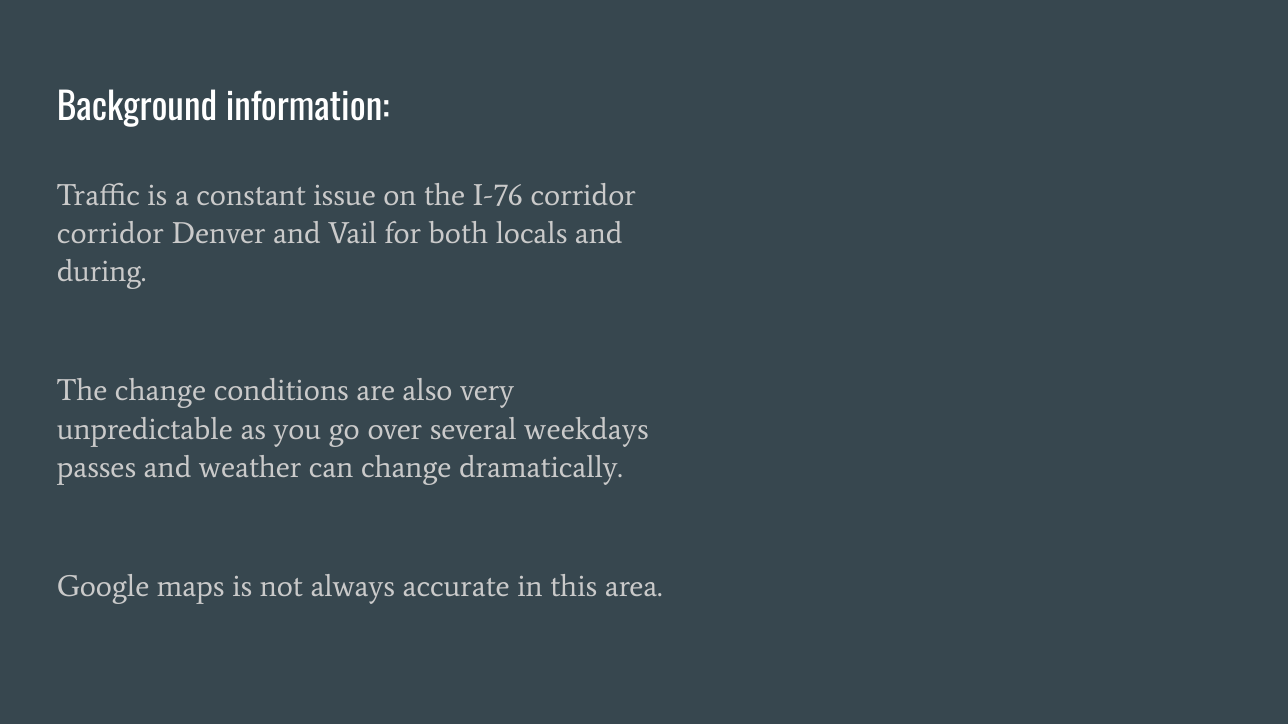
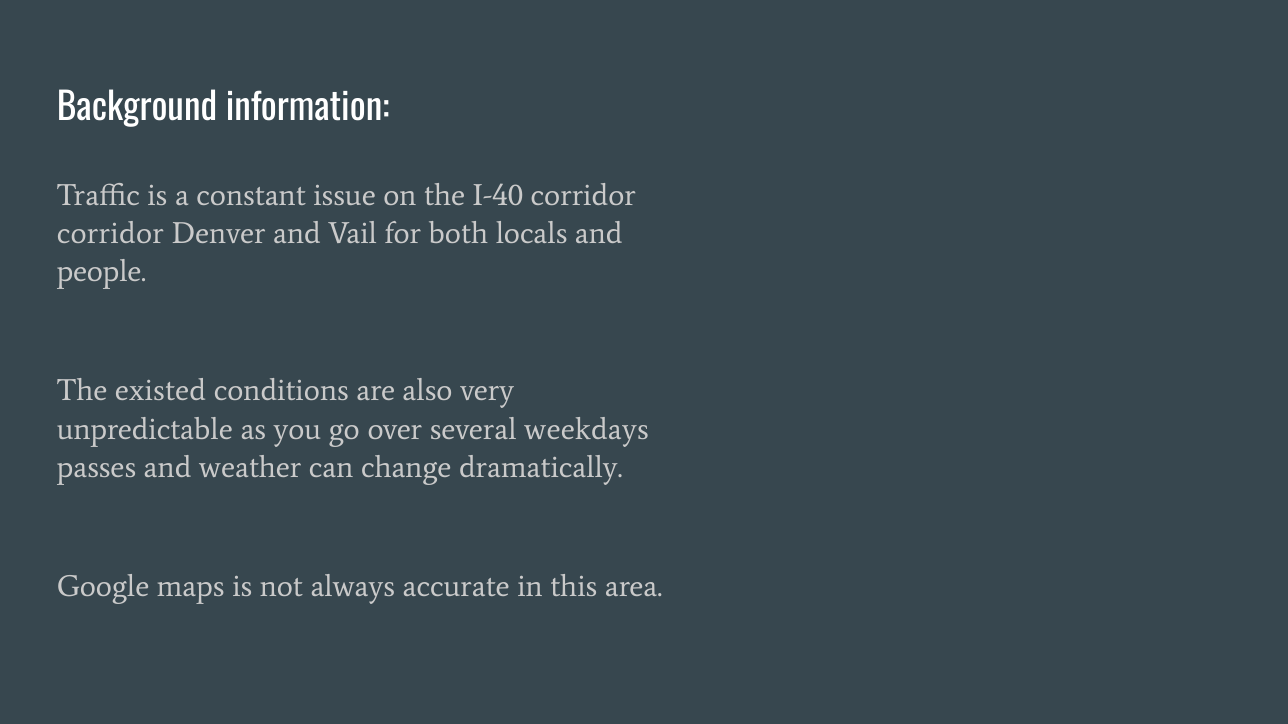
I-76: I-76 -> I-40
during: during -> people
The change: change -> existed
